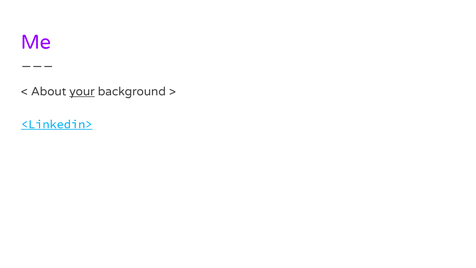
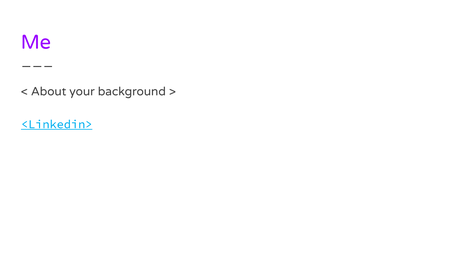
your underline: present -> none
